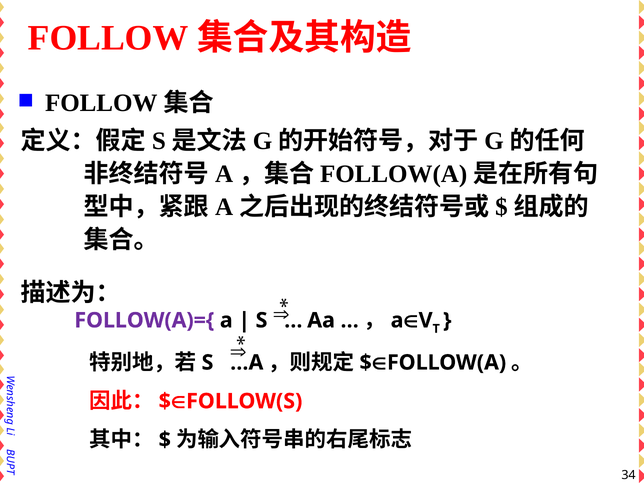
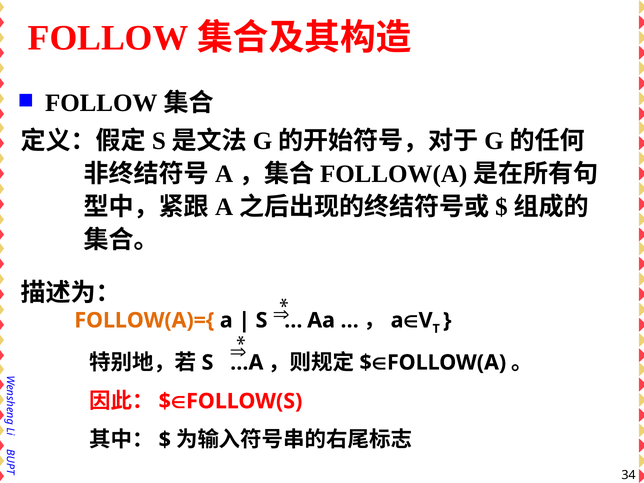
FOLLOW(A)={ colour: purple -> orange
